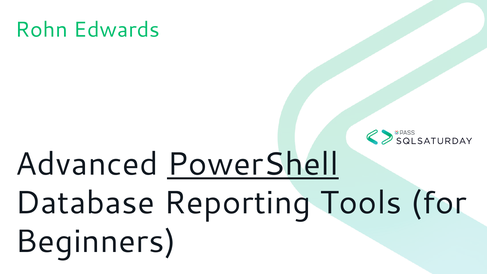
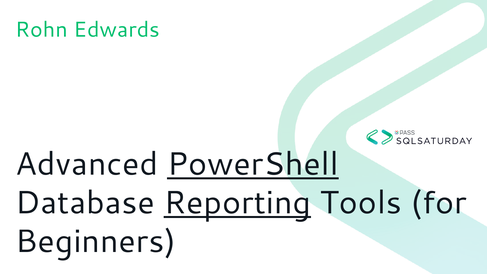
Reporting underline: none -> present
